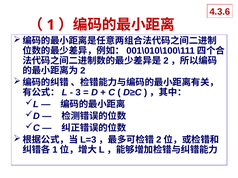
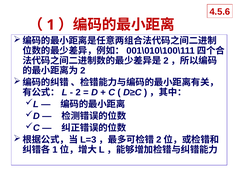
4.3.6: 4.3.6 -> 4.5.6
3 at (78, 93): 3 -> 2
